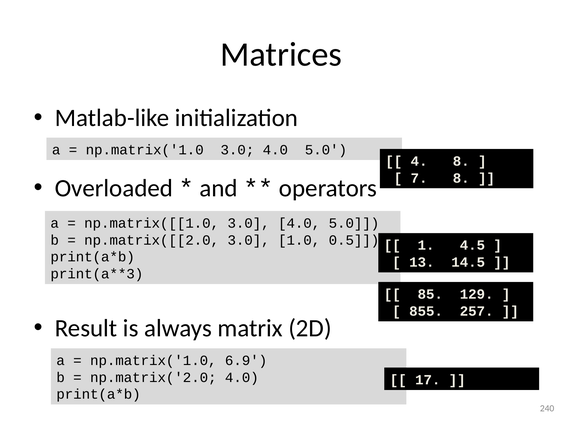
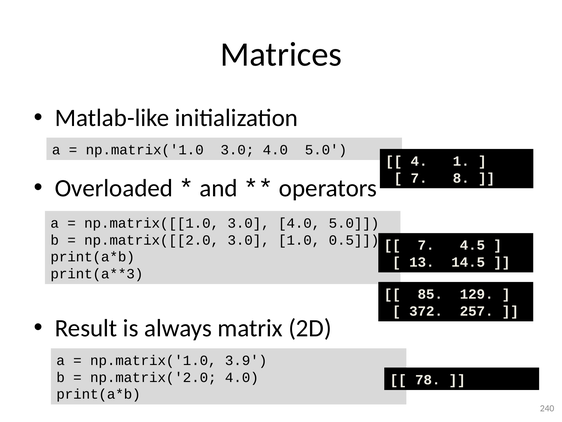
4 8: 8 -> 1
1 at (426, 245): 1 -> 7
855: 855 -> 372
6.9: 6.9 -> 3.9
17: 17 -> 78
